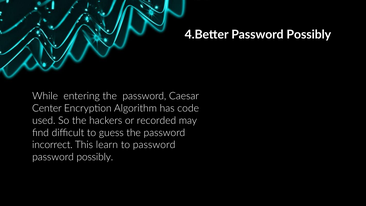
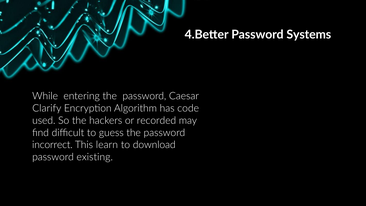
4.Better Password Possibly: Possibly -> Systems
Center: Center -> Clarify
to password: password -> download
possibly at (95, 157): possibly -> existing
